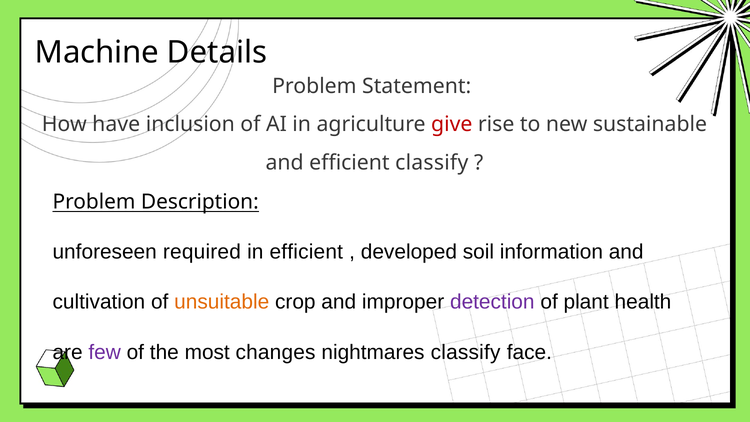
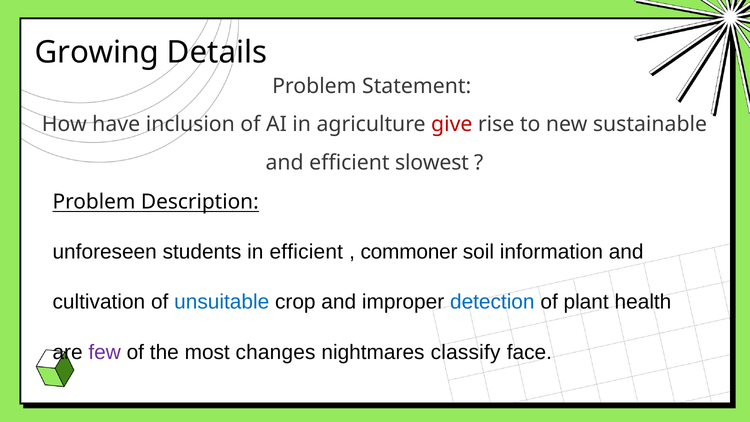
Machine: Machine -> Growing
efficient classify: classify -> slowest
required: required -> students
developed: developed -> commoner
unsuitable colour: orange -> blue
detection colour: purple -> blue
